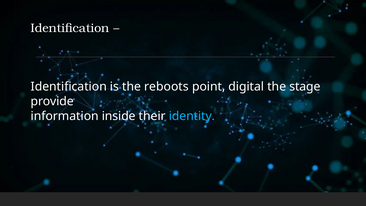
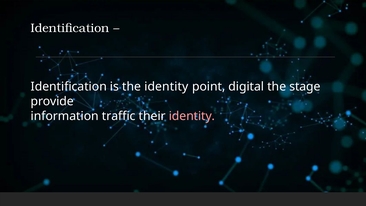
the reboots: reboots -> identity
inside: inside -> traffic
identity at (192, 116) colour: light blue -> pink
